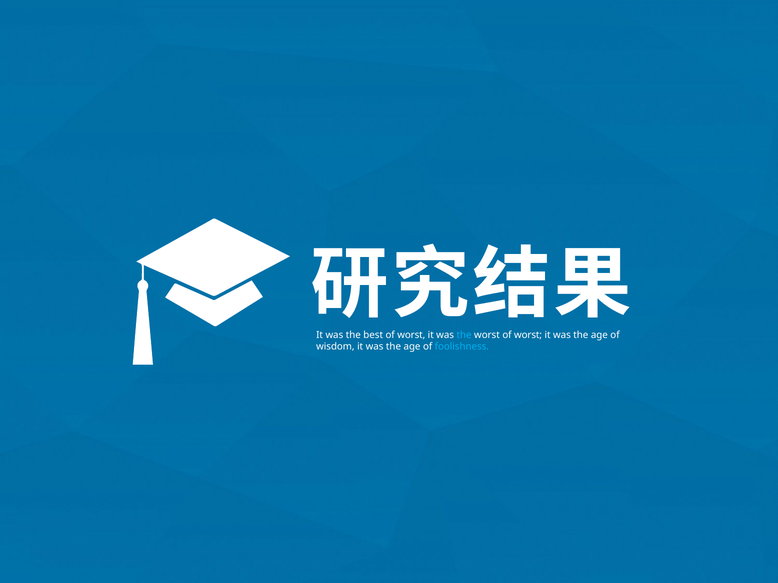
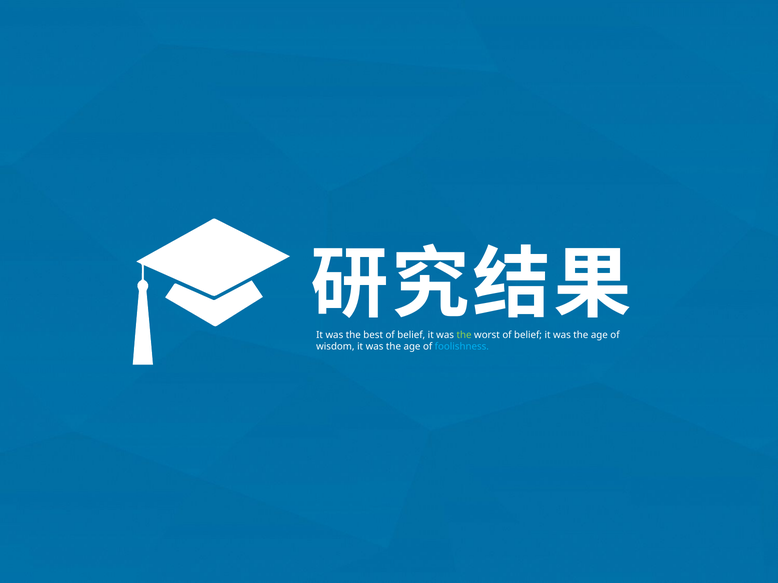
best of worst: worst -> belief
the at (464, 335) colour: light blue -> light green
worst of worst: worst -> belief
